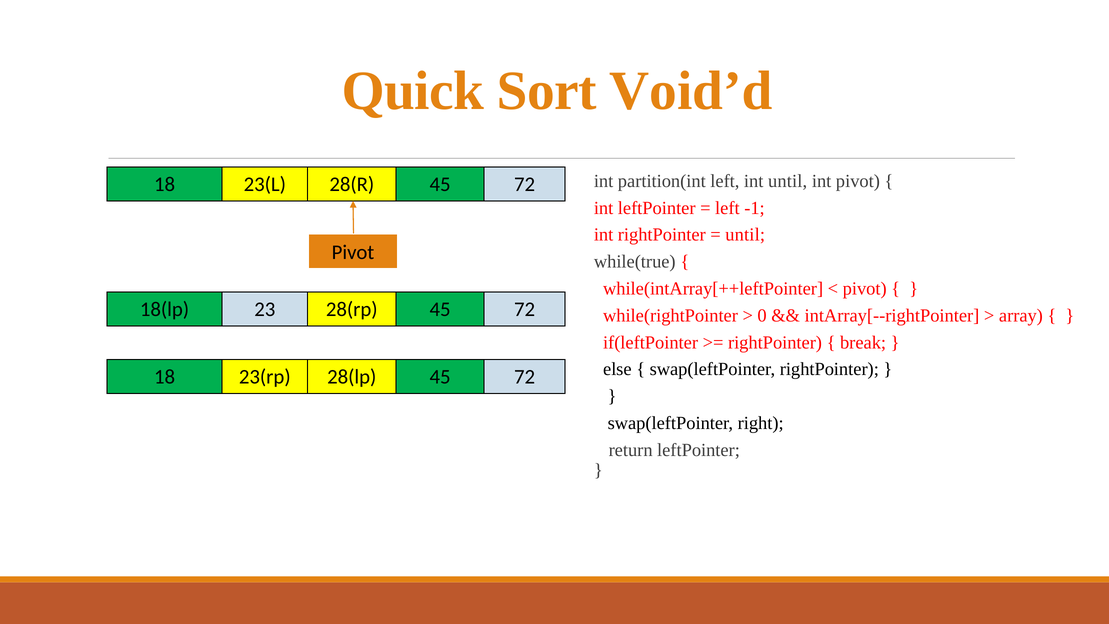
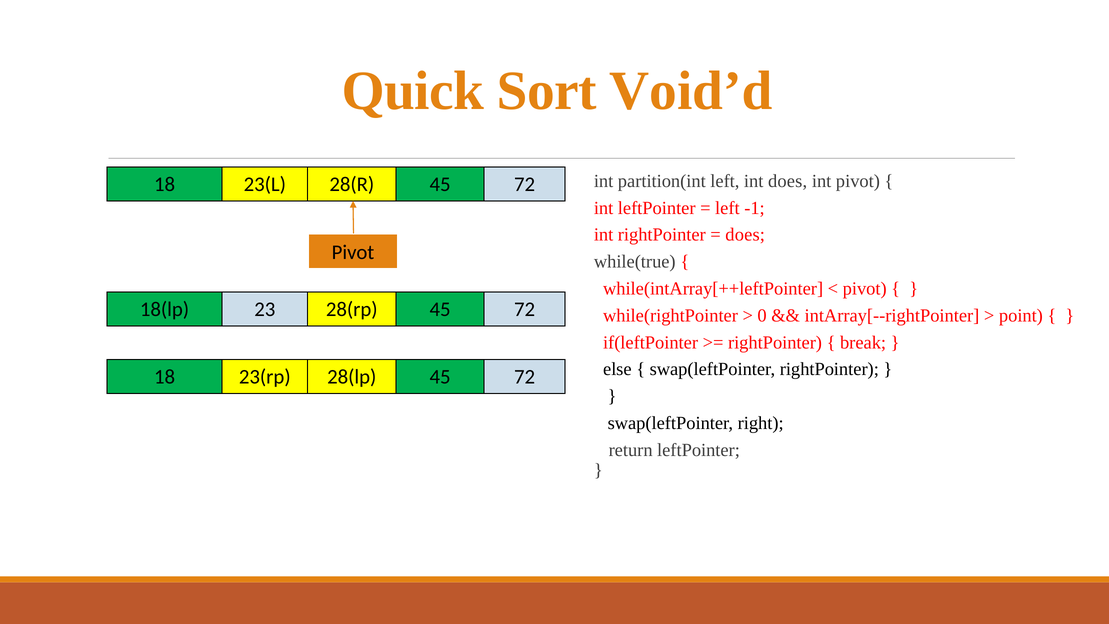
int until: until -> does
until at (745, 235): until -> does
array: array -> point
